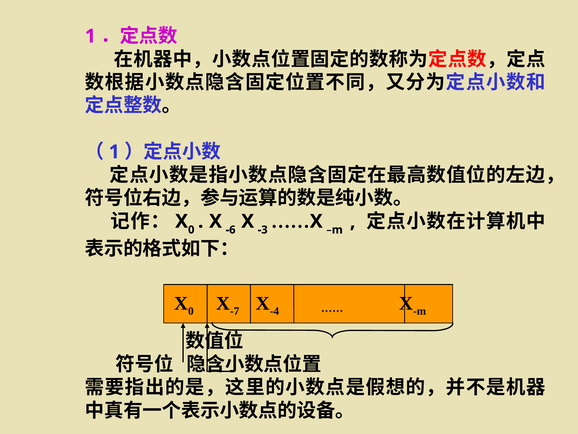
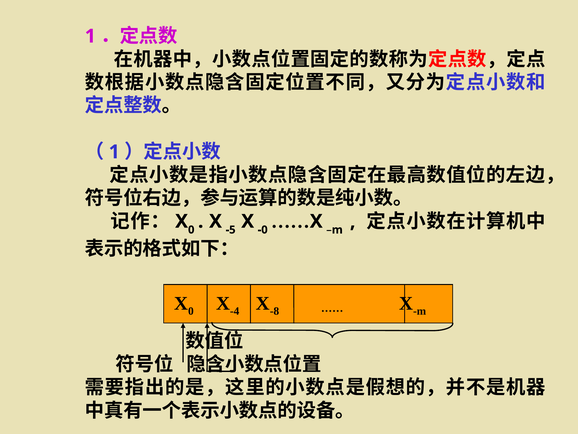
-6: -6 -> -5
-3: -3 -> -0
-7: -7 -> -4
-4: -4 -> -8
